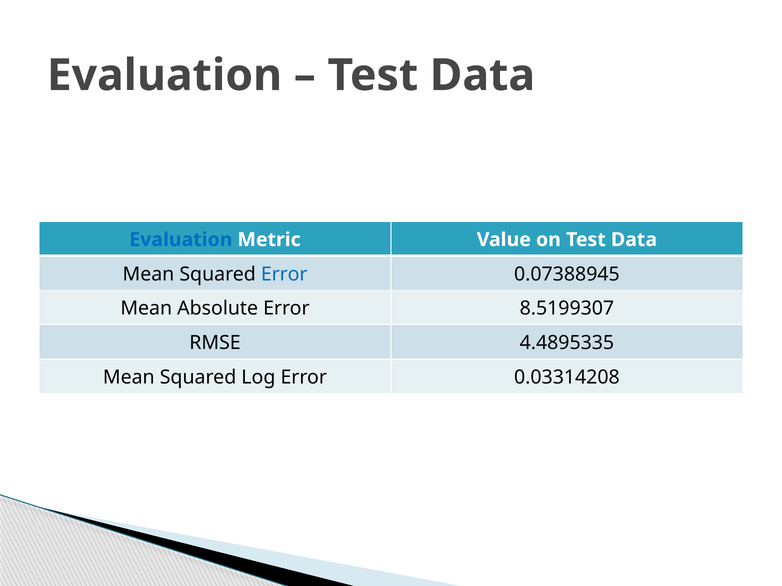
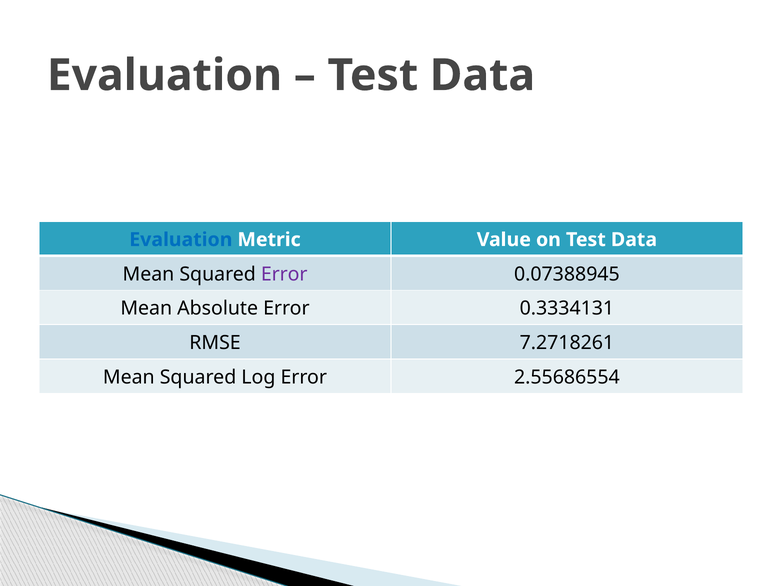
Error at (284, 274) colour: blue -> purple
8.5199307: 8.5199307 -> 0.3334131
4.4895335: 4.4895335 -> 7.2718261
0.03314208: 0.03314208 -> 2.55686554
